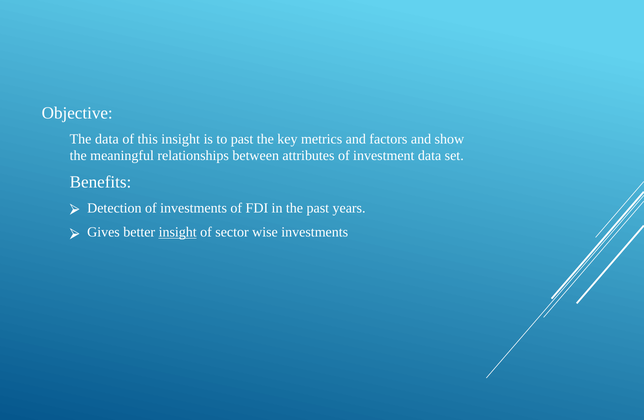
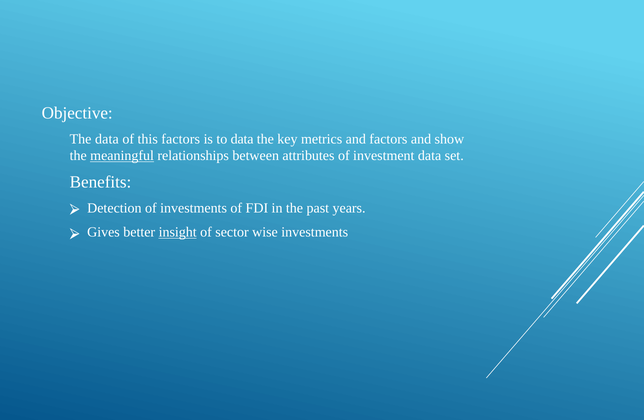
this insight: insight -> factors
to past: past -> data
meaningful underline: none -> present
